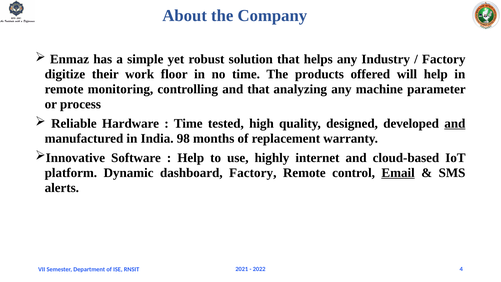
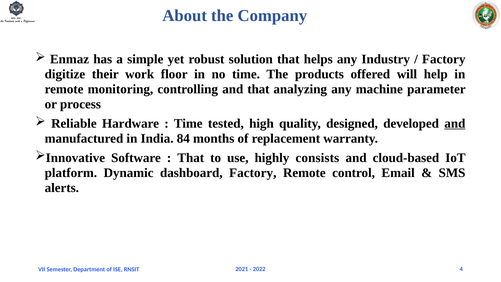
98: 98 -> 84
Help at (191, 158): Help -> That
internet: internet -> consists
Email underline: present -> none
